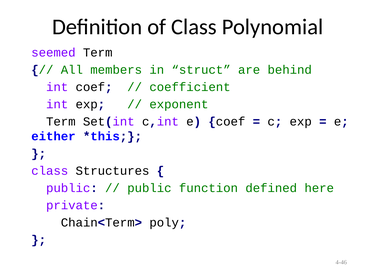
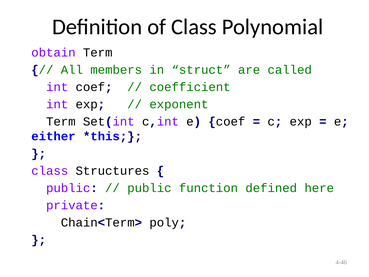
seemed: seemed -> obtain
behind: behind -> called
